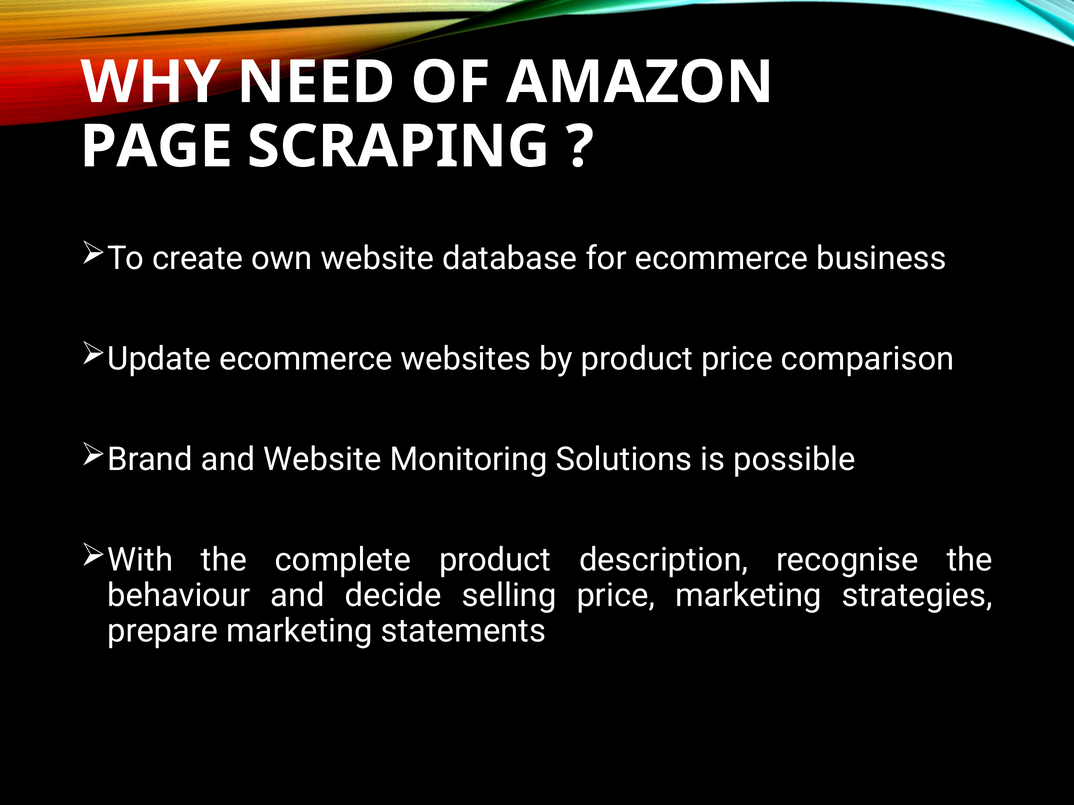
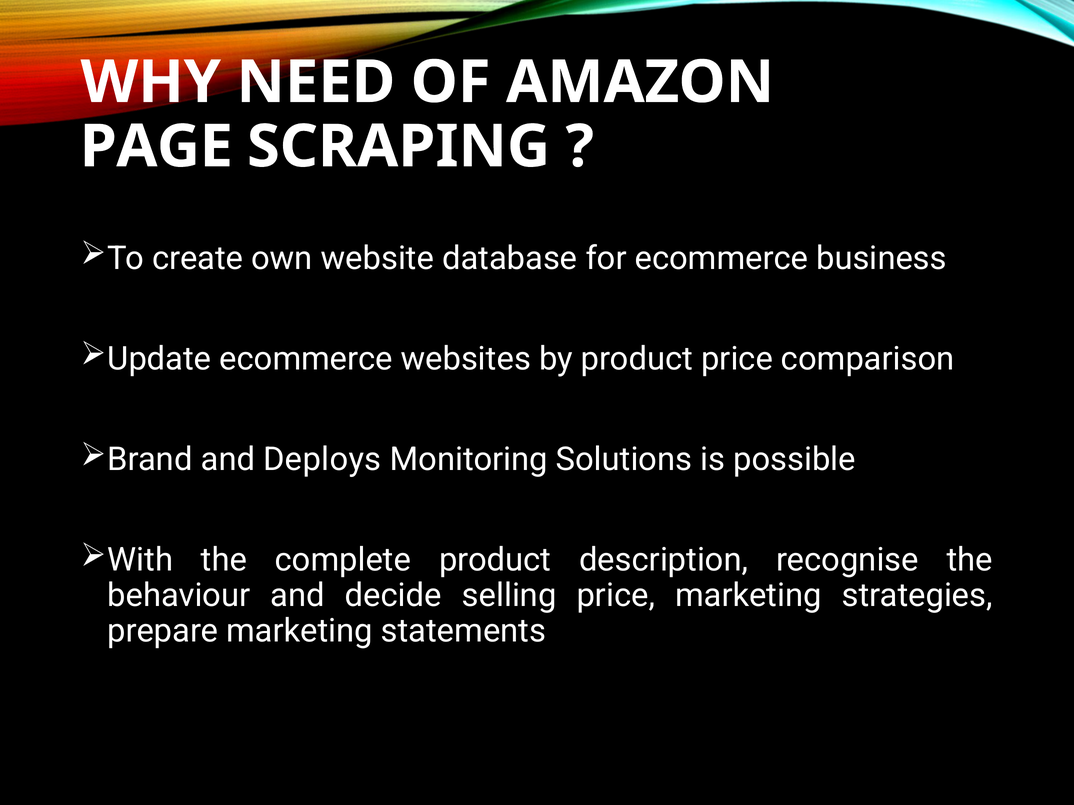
and Website: Website -> Deploys
